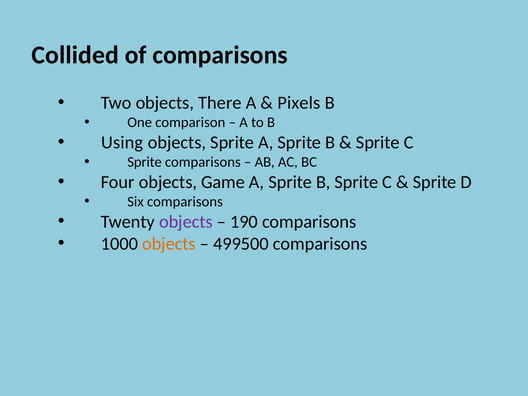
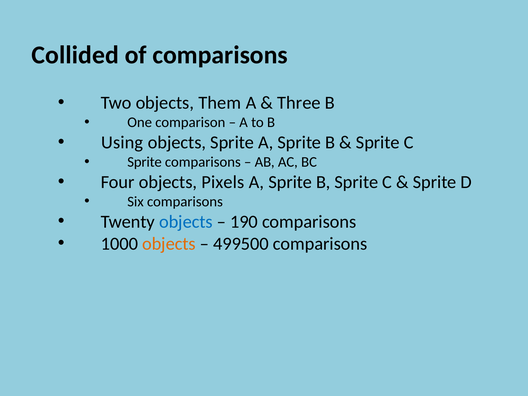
There: There -> Them
Pixels: Pixels -> Three
Game: Game -> Pixels
objects at (186, 222) colour: purple -> blue
